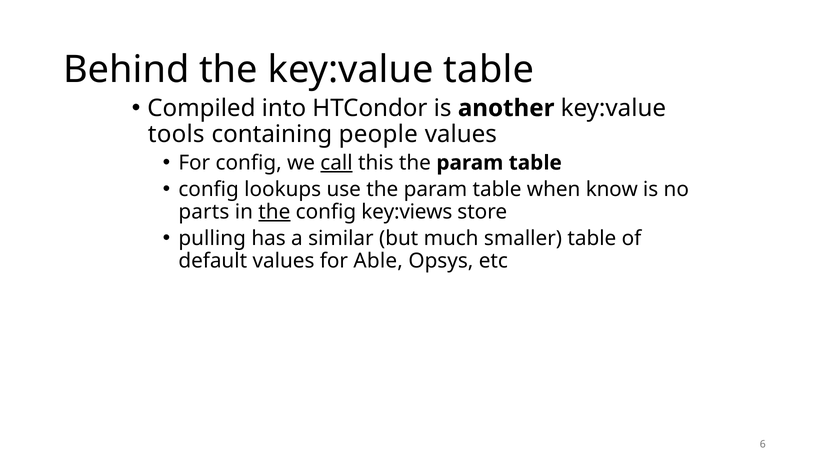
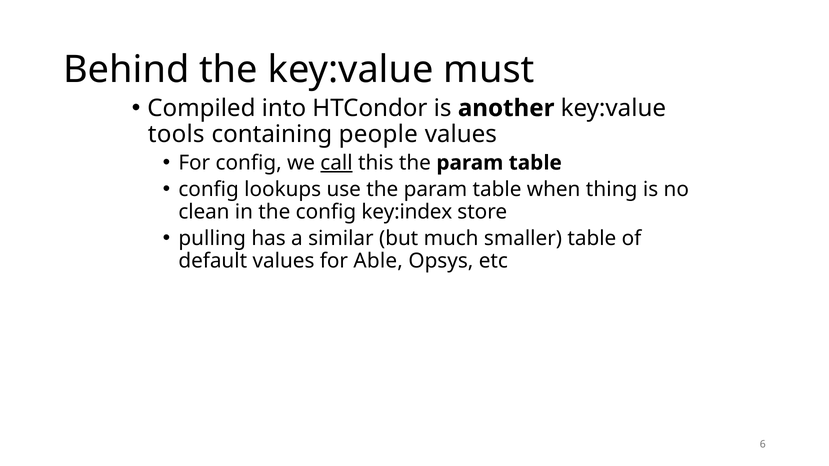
key:value table: table -> must
know: know -> thing
parts: parts -> clean
the at (274, 212) underline: present -> none
key:views: key:views -> key:index
